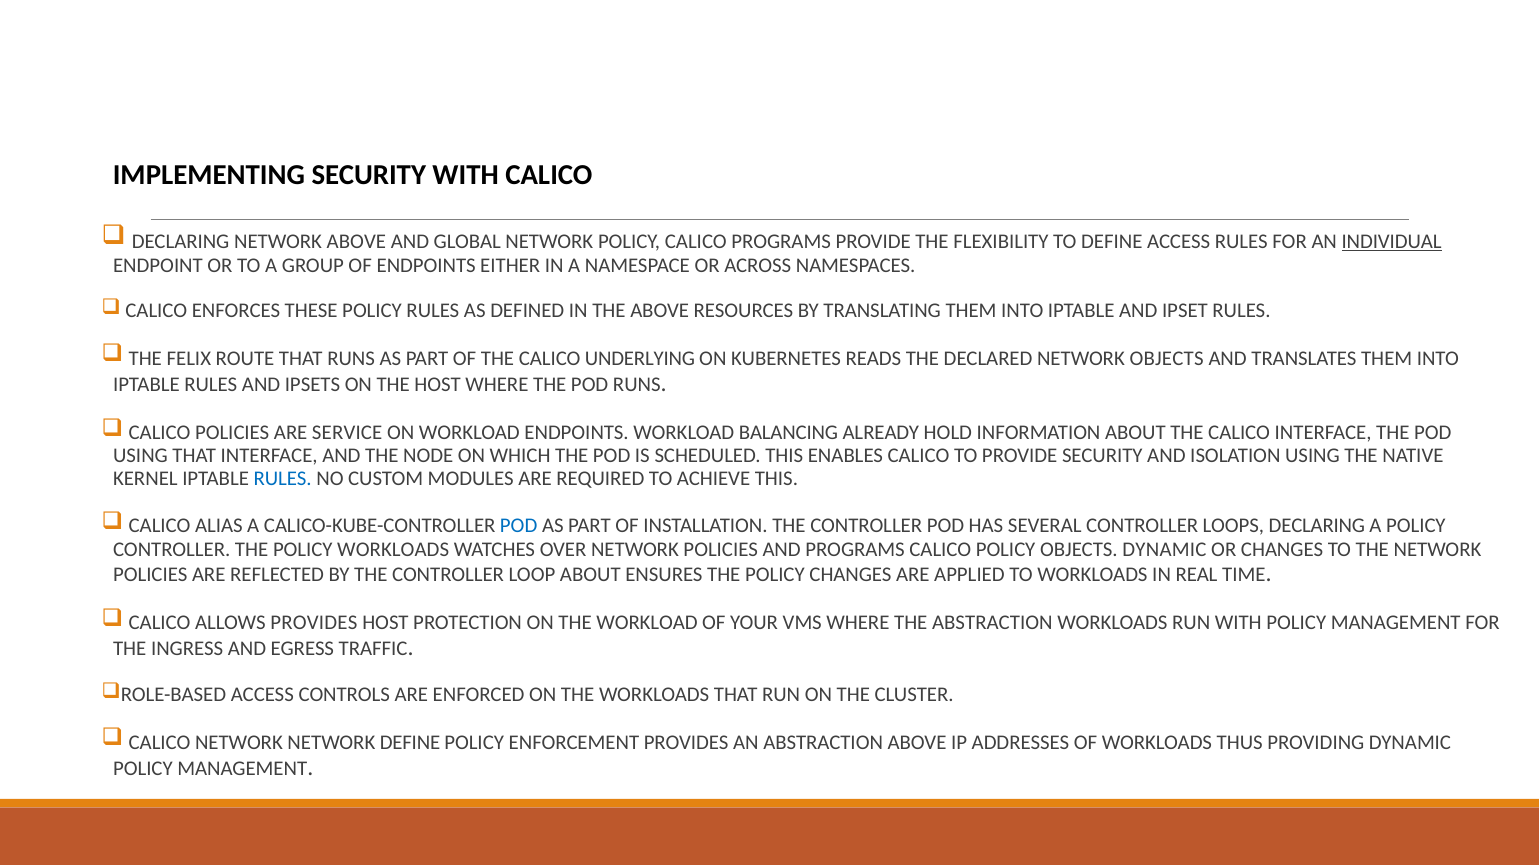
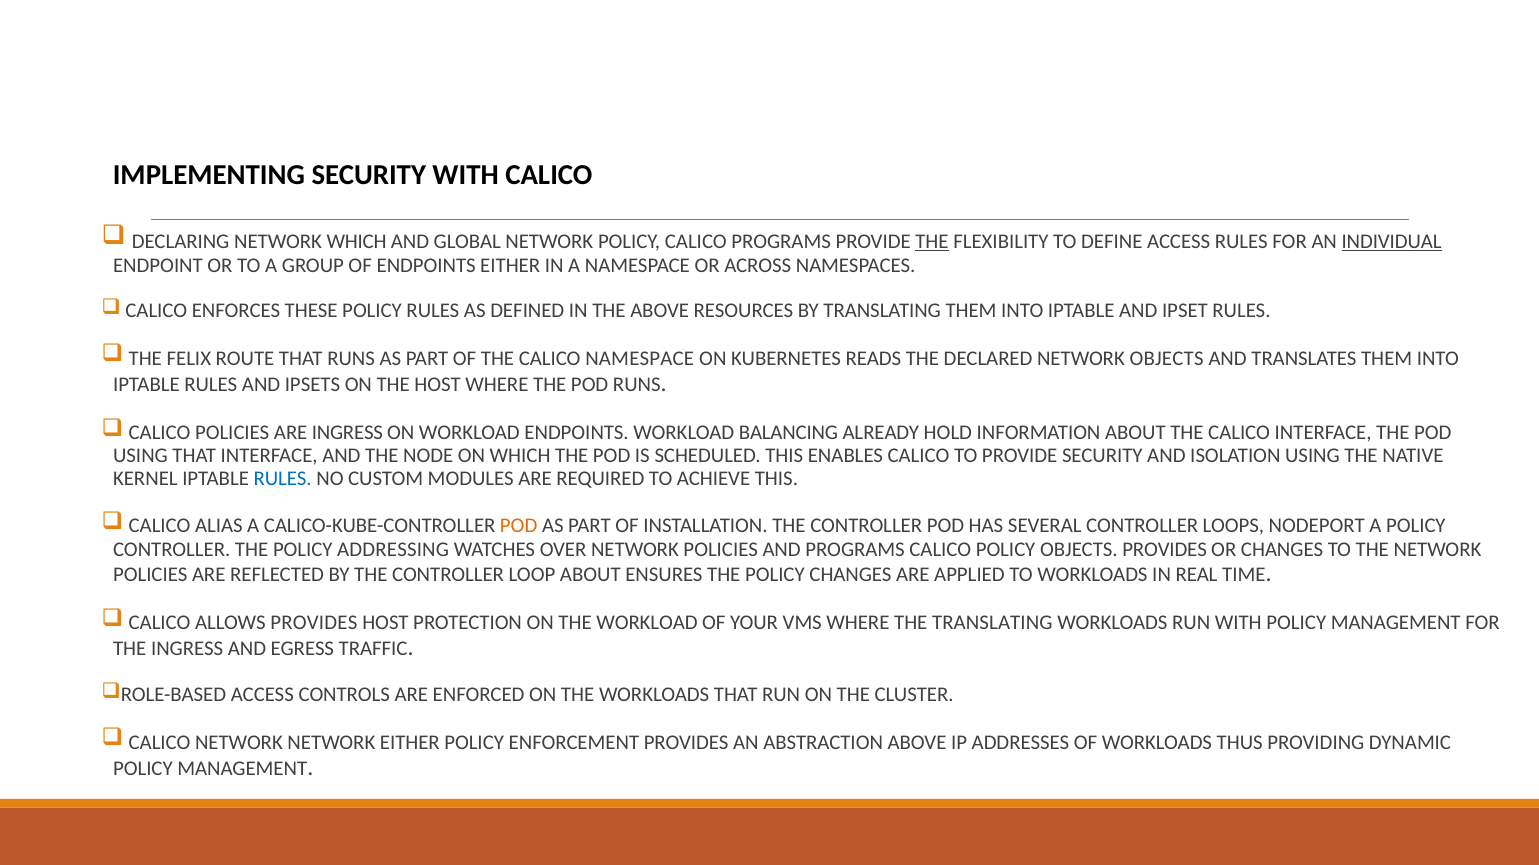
NETWORK ABOVE: ABOVE -> WHICH
THE at (932, 242) underline: none -> present
CALICO UNDERLYING: UNDERLYING -> NAMESPACE
ARE SERVICE: SERVICE -> INGRESS
POD at (519, 527) colour: blue -> orange
LOOPS DECLARING: DECLARING -> NODEPORT
POLICY WORKLOADS: WORKLOADS -> ADDRESSING
OBJECTS DYNAMIC: DYNAMIC -> PROVIDES
THE ABSTRACTION: ABSTRACTION -> TRANSLATING
NETWORK DEFINE: DEFINE -> EITHER
